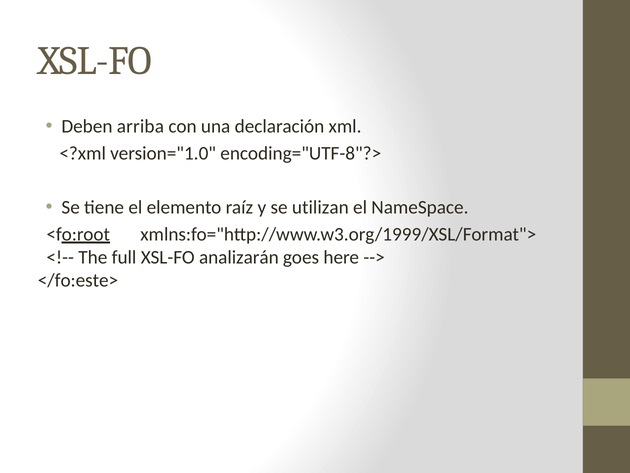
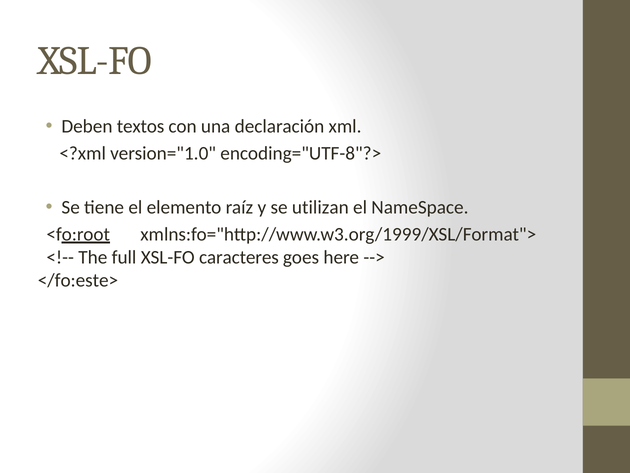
arriba: arriba -> textos
analizarán: analizarán -> caracteres
